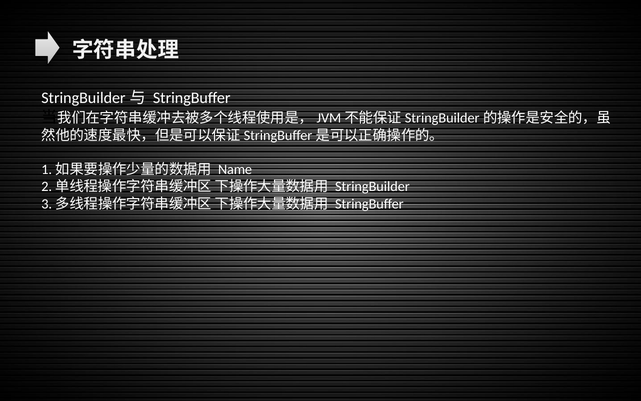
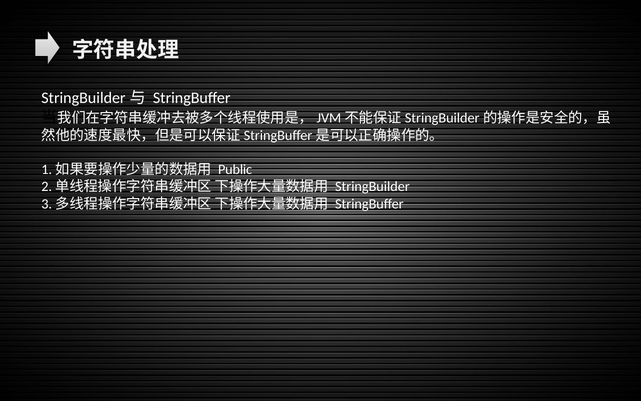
Name: Name -> Public
